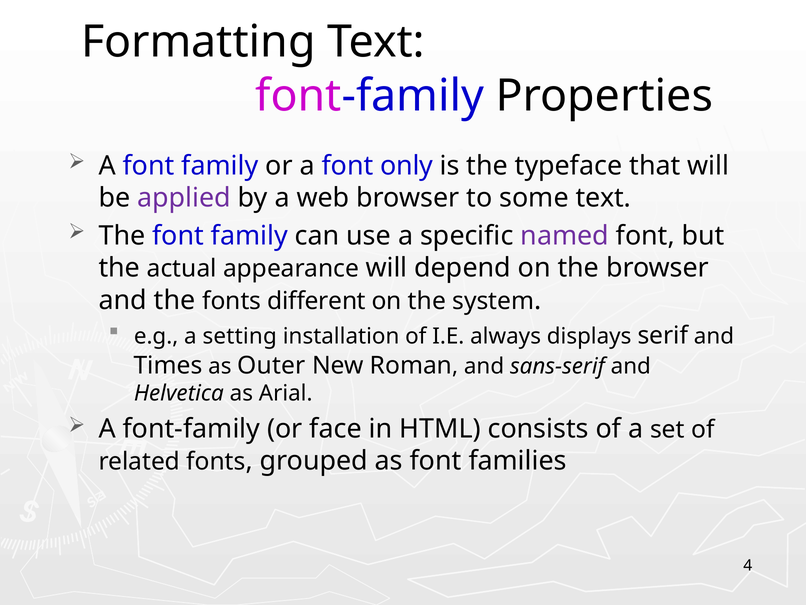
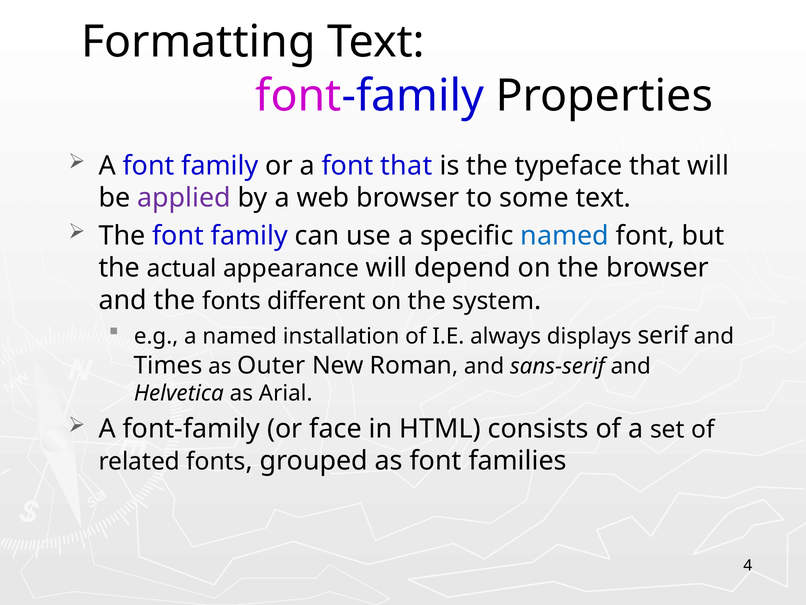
font only: only -> that
named at (565, 235) colour: purple -> blue
a setting: setting -> named
